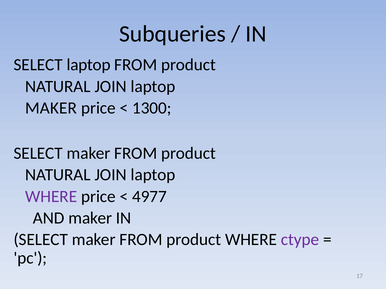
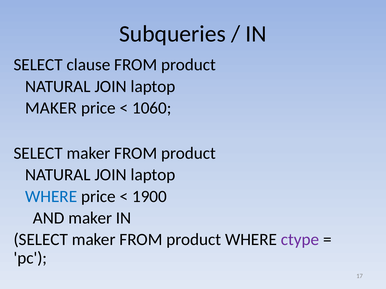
SELECT laptop: laptop -> clause
1300: 1300 -> 1060
WHERE at (51, 197) colour: purple -> blue
4977: 4977 -> 1900
